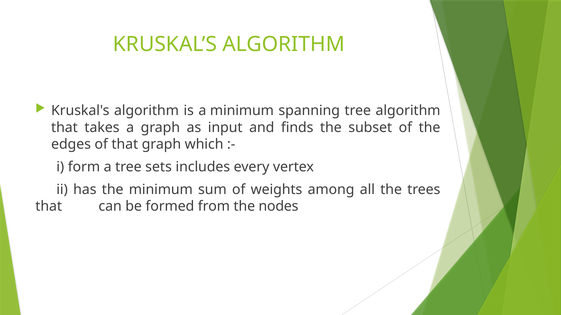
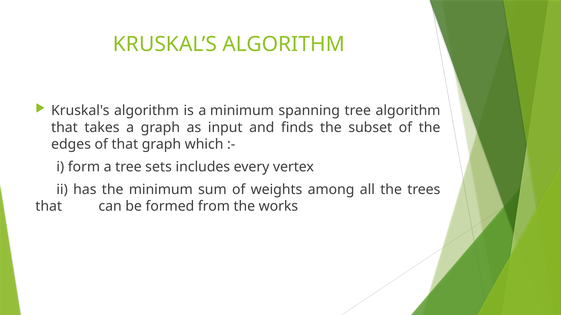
nodes: nodes -> works
